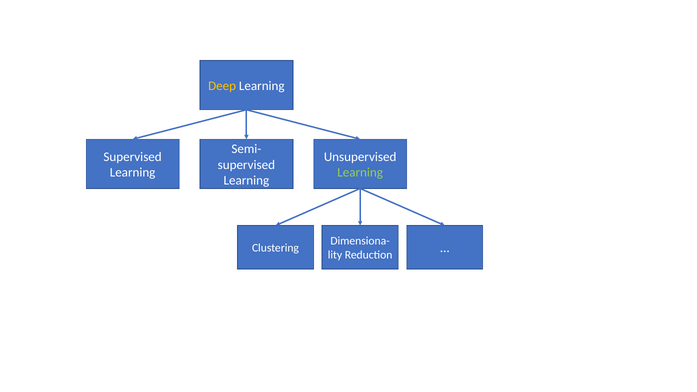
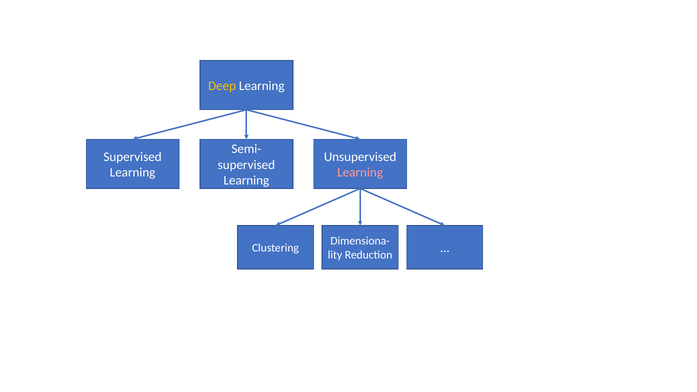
Learning at (360, 173) colour: light green -> pink
